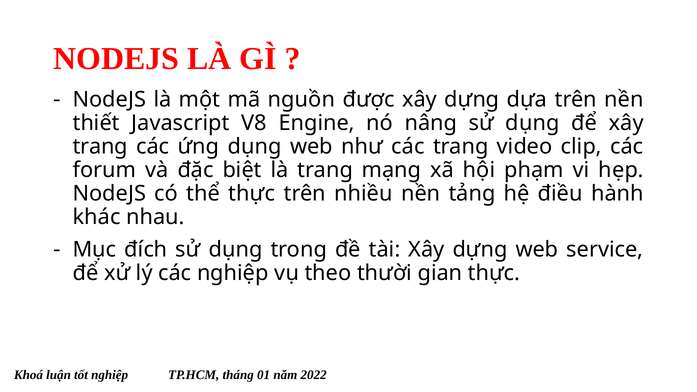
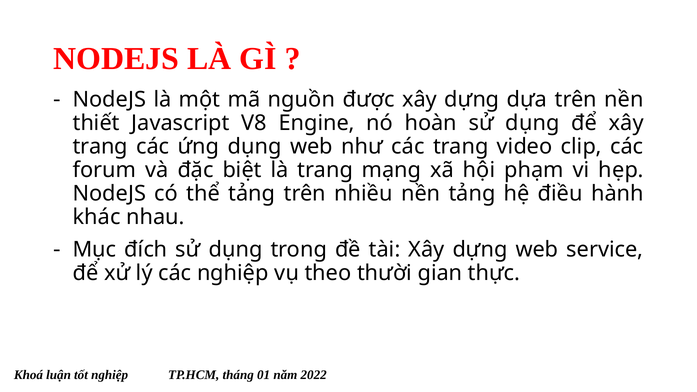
nâng: nâng -> hoàn
thể thực: thực -> tảng
